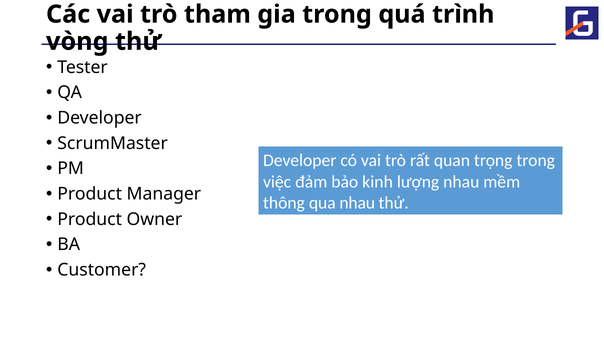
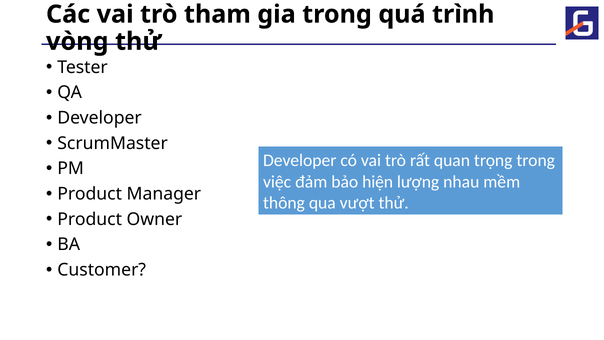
kinh: kinh -> hiện
qua nhau: nhau -> vượt
